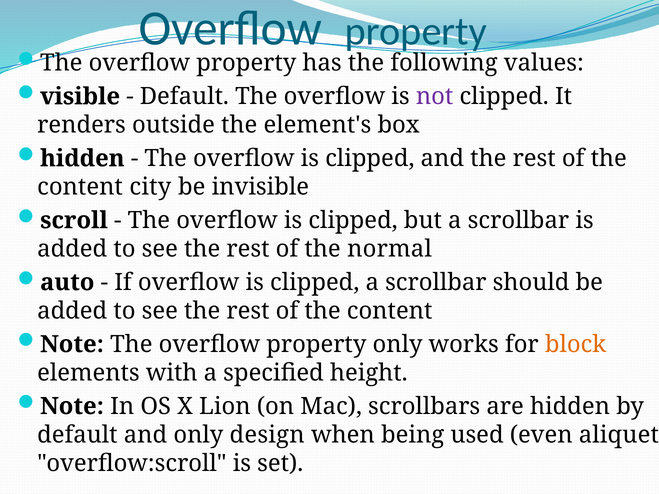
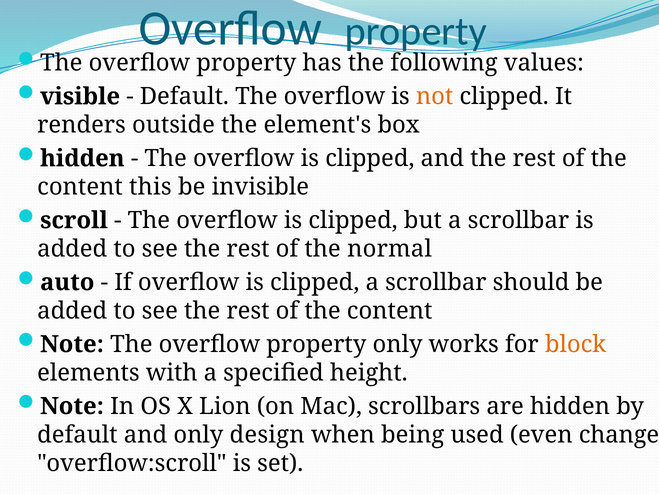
not colour: purple -> orange
city: city -> this
aliquet: aliquet -> change
